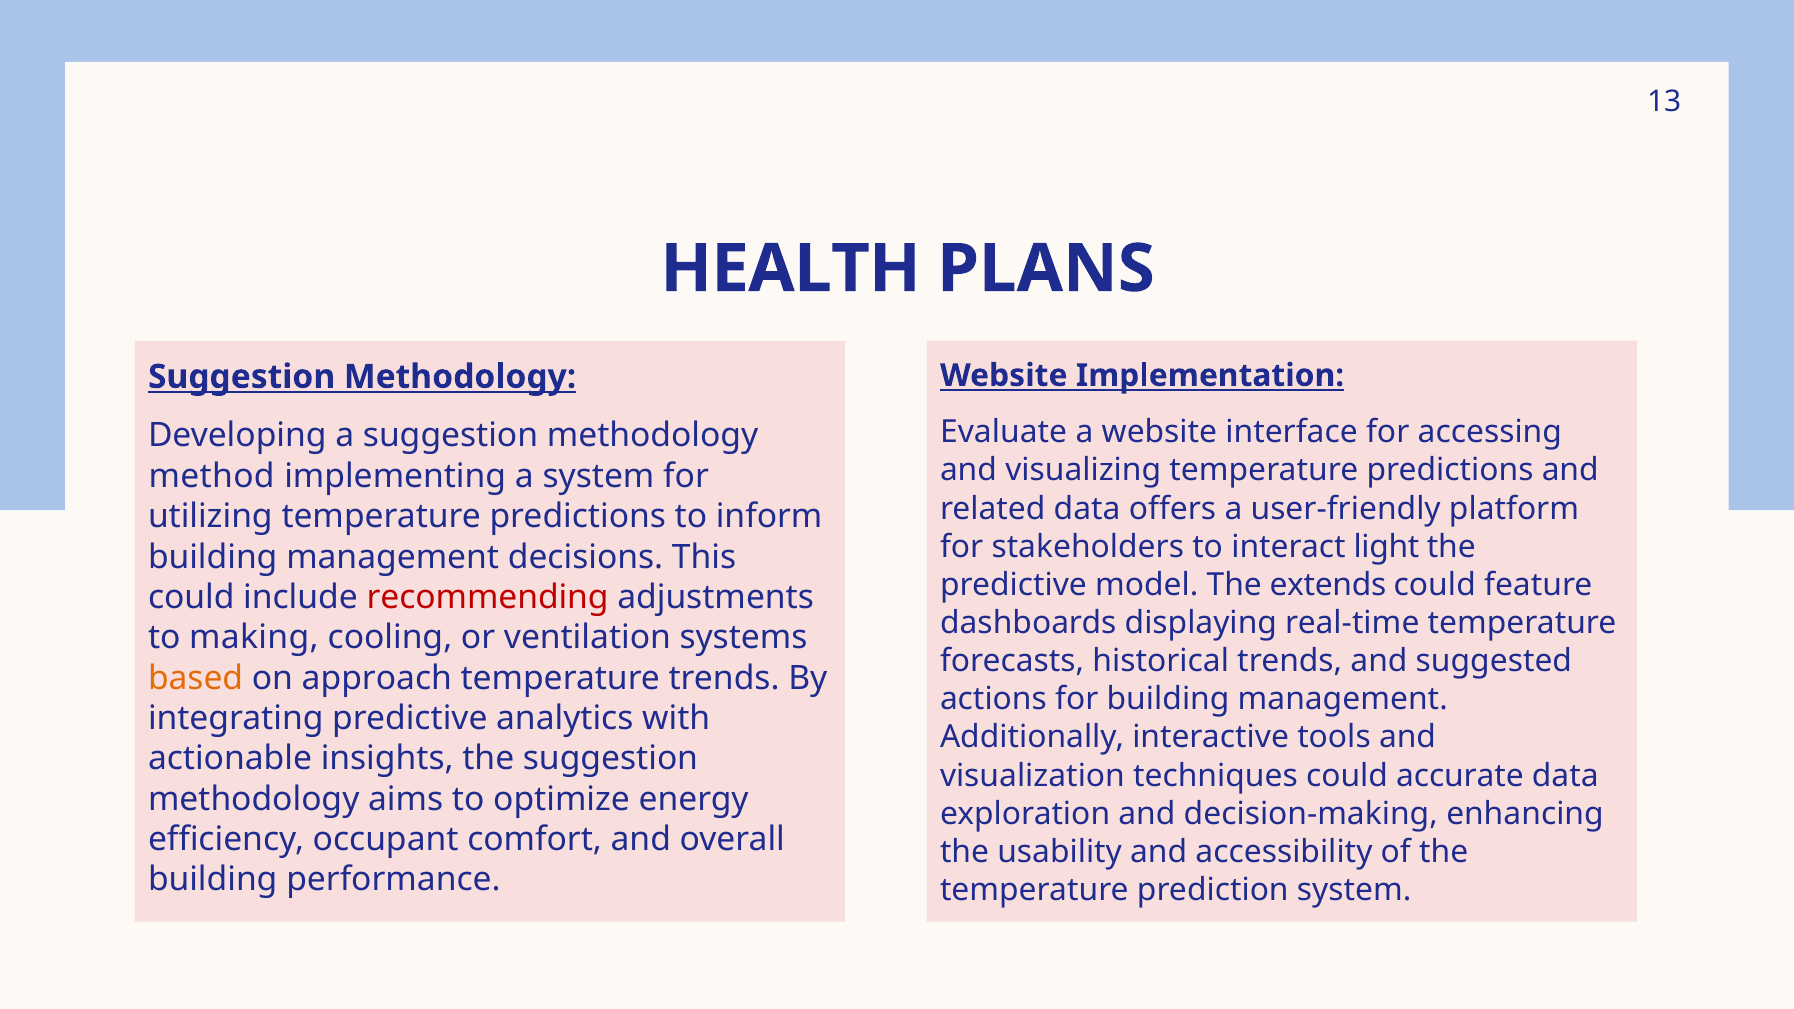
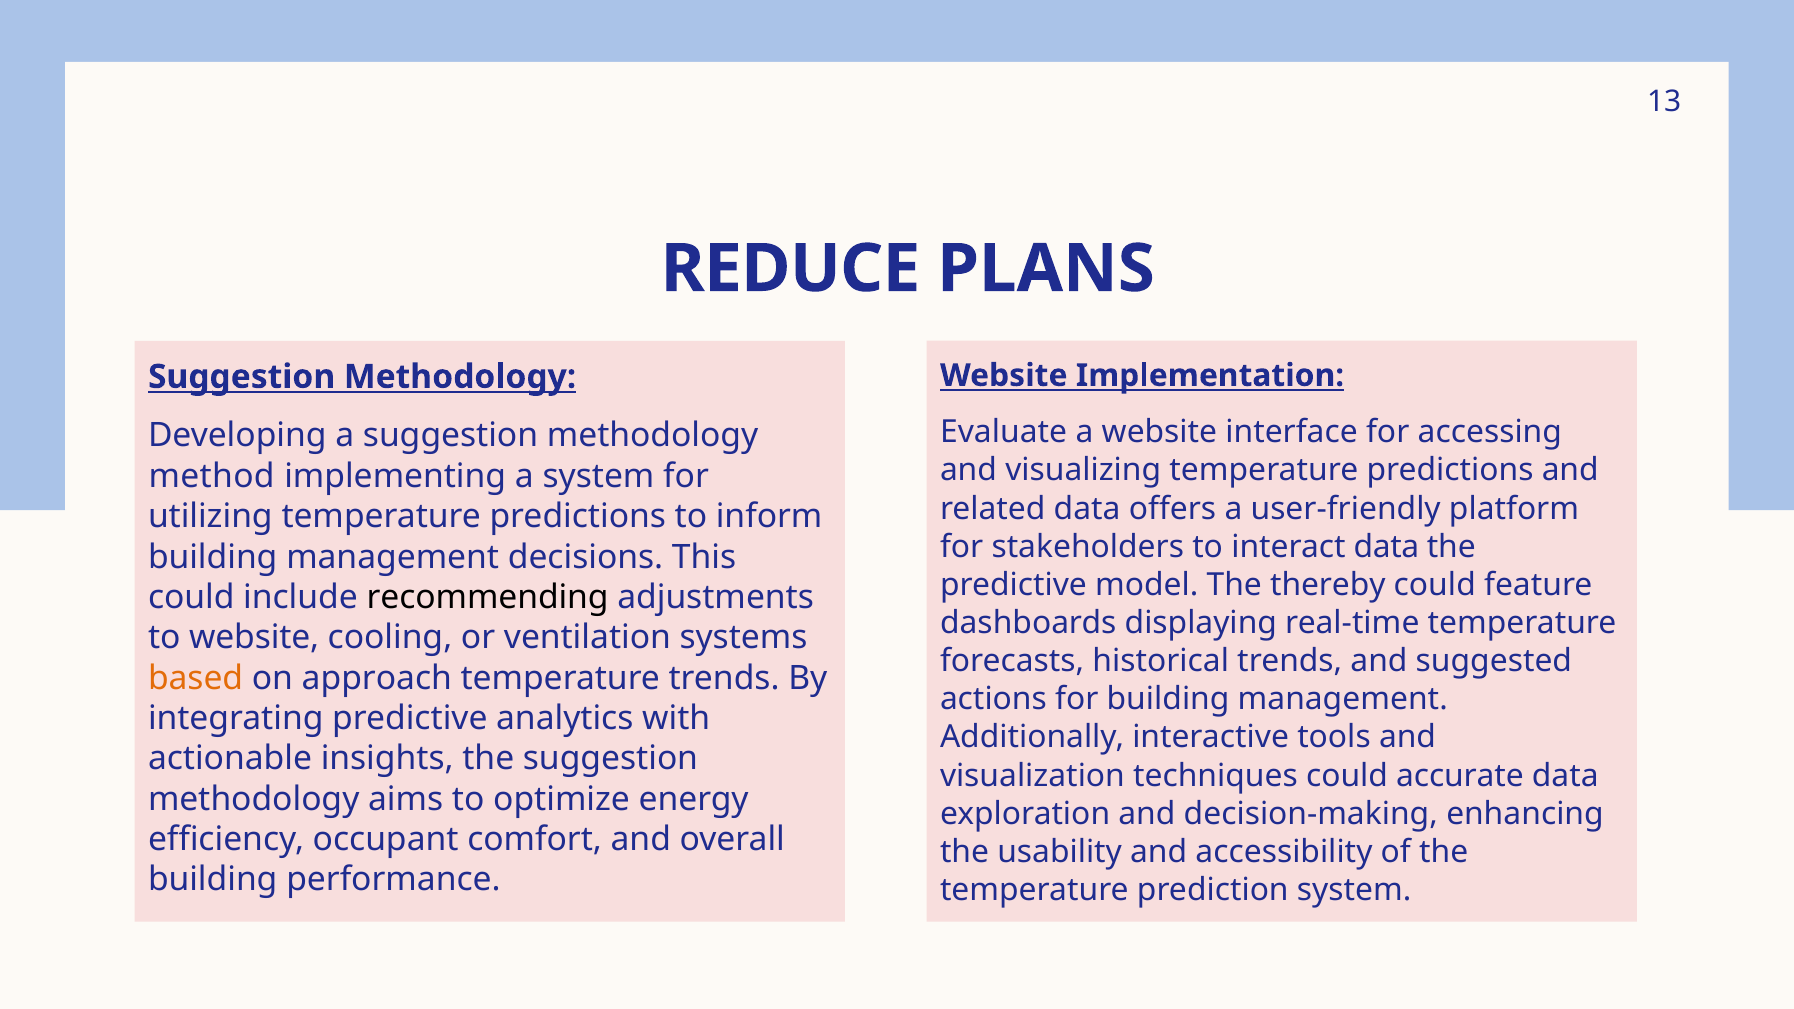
HEALTH: HEALTH -> REDUCE
interact light: light -> data
extends: extends -> thereby
recommending colour: red -> black
to making: making -> website
